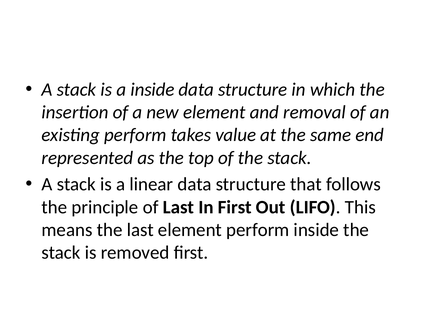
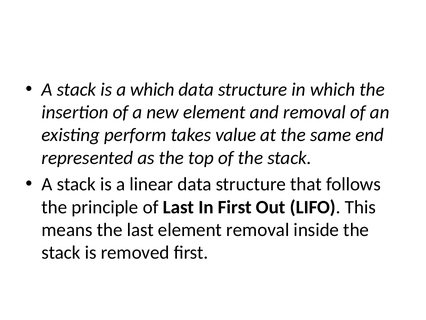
a inside: inside -> which
element perform: perform -> removal
